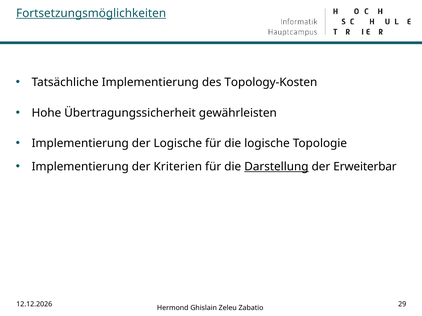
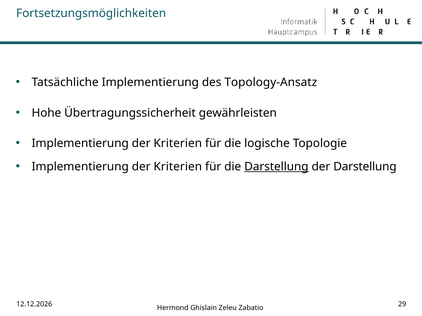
Fortsetzungsmöglichkeiten underline: present -> none
Topology-Kosten: Topology-Kosten -> Topology-Ansatz
Logische at (178, 144): Logische -> Kriterien
der Erweiterbar: Erweiterbar -> Darstellung
